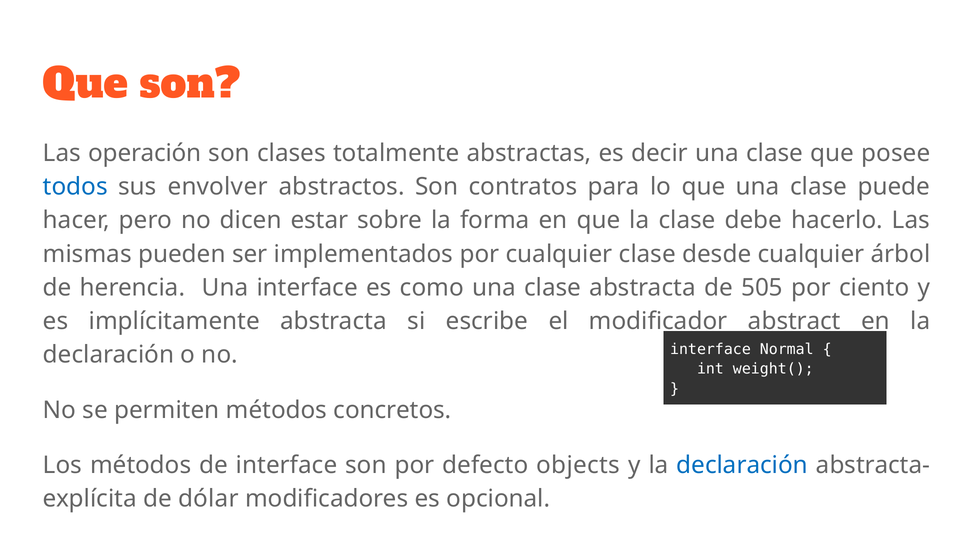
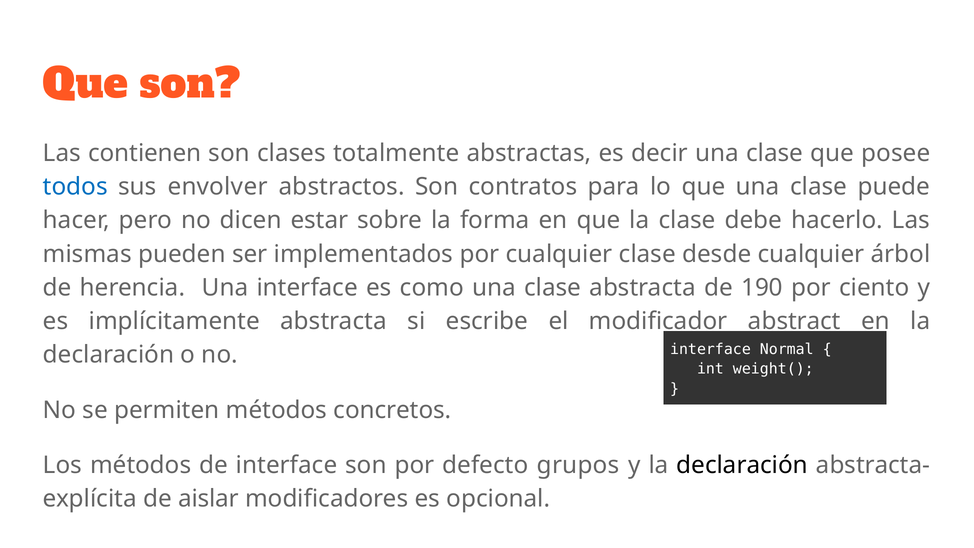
operación: operación -> contienen
505: 505 -> 190
objects: objects -> grupos
declaración at (742, 465) colour: blue -> black
dólar: dólar -> aislar
